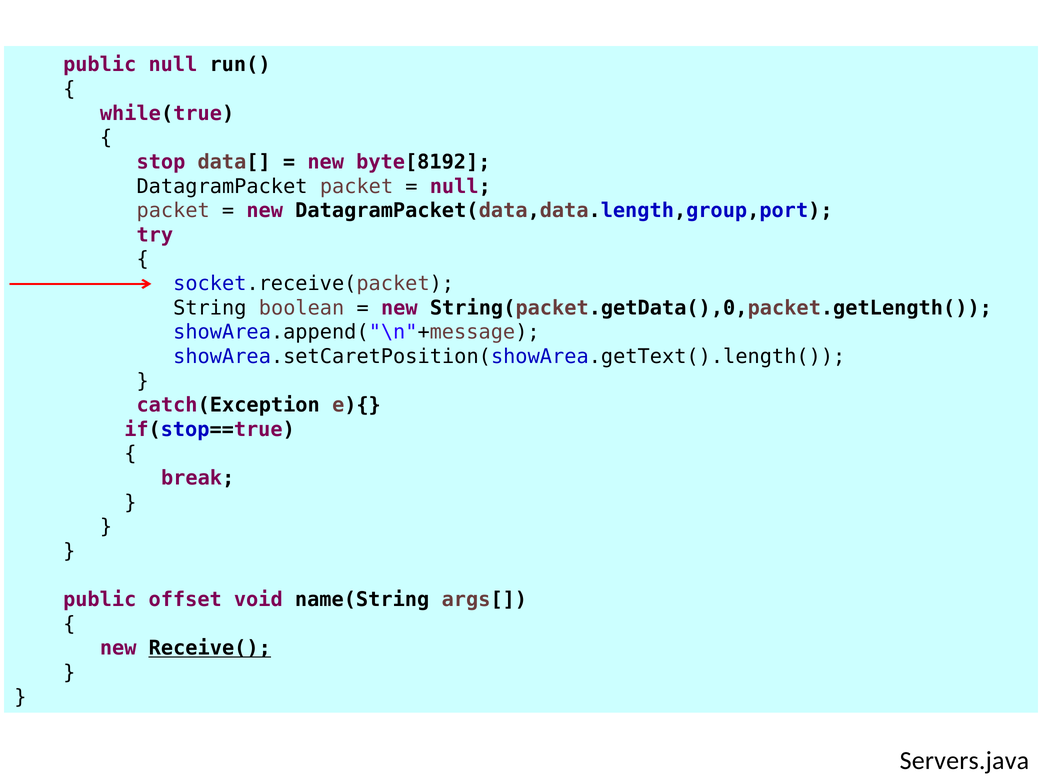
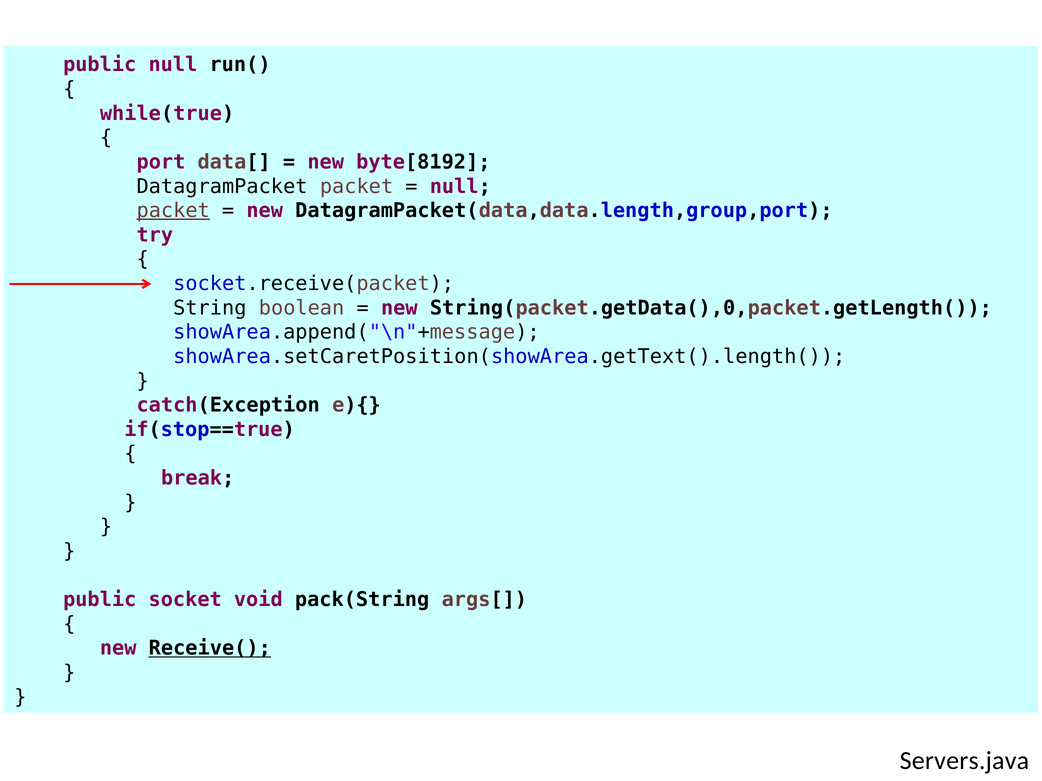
stop: stop -> port
packet at (173, 211) underline: none -> present
offset: offset -> socket
name(String: name(String -> pack(String
